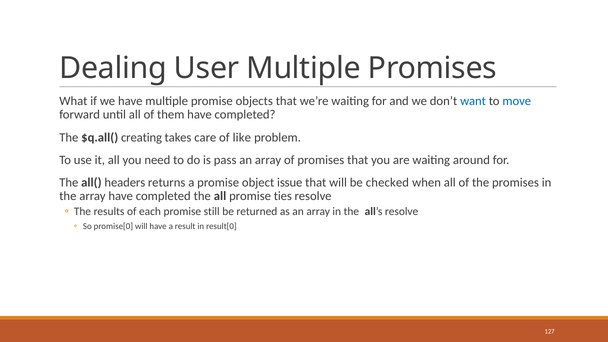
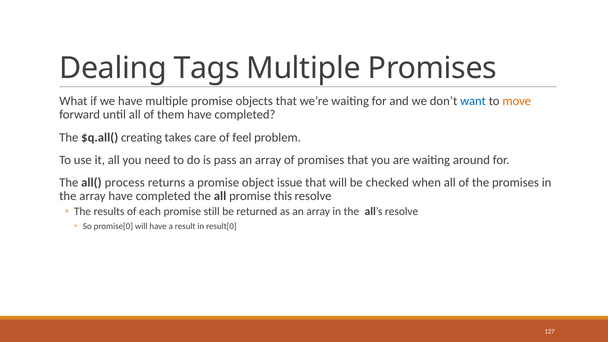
User: User -> Tags
move colour: blue -> orange
like: like -> feel
headers: headers -> process
ties: ties -> this
